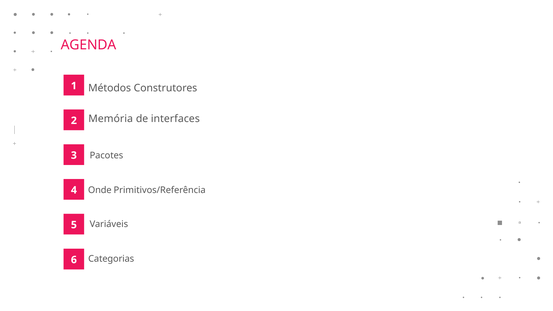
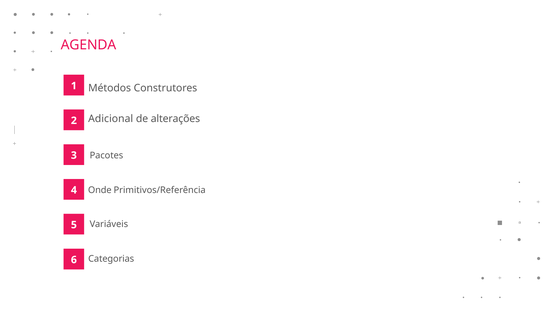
Memória: Memória -> Adicional
interfaces: interfaces -> alterações
